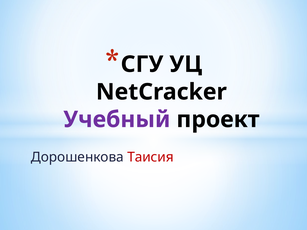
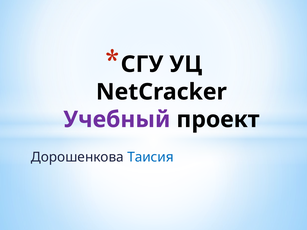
Таисия colour: red -> blue
